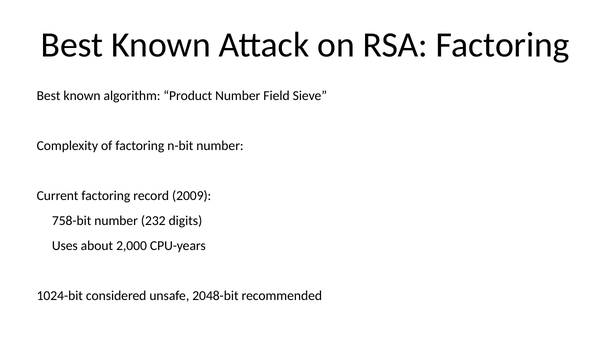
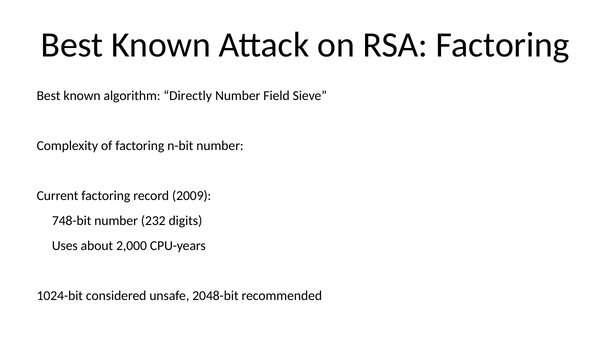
Product: Product -> Directly
758-bit: 758-bit -> 748-bit
